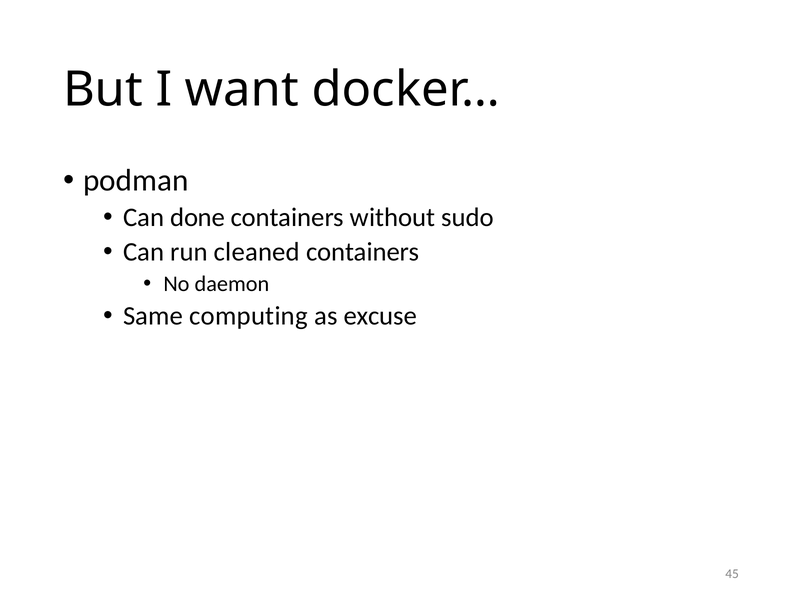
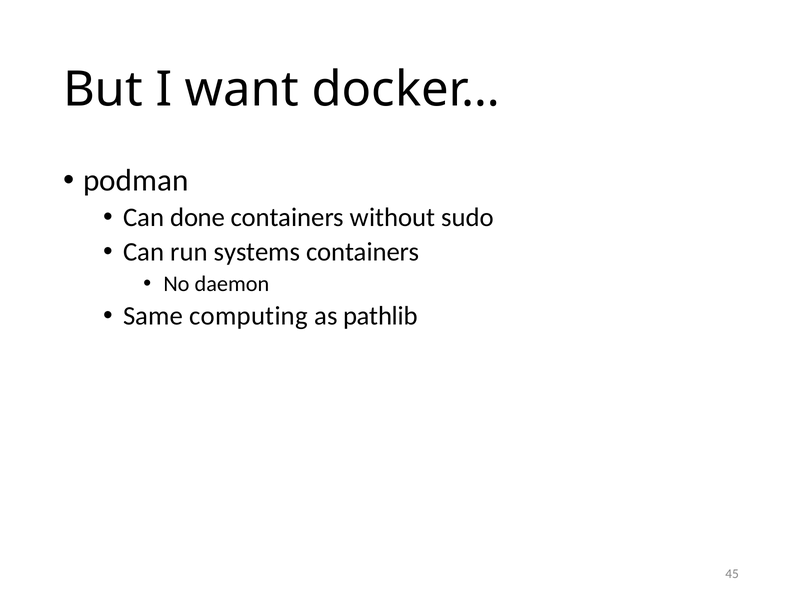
cleaned: cleaned -> systems
excuse: excuse -> pathlib
